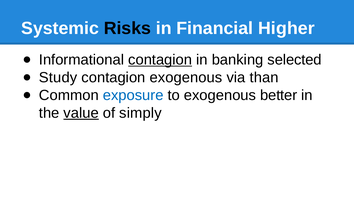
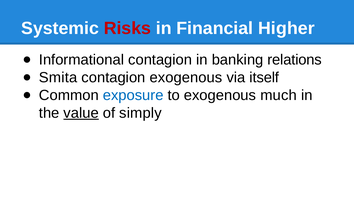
Risks colour: black -> red
contagion at (160, 60) underline: present -> none
selected: selected -> relations
Study: Study -> Smita
than: than -> itself
better: better -> much
